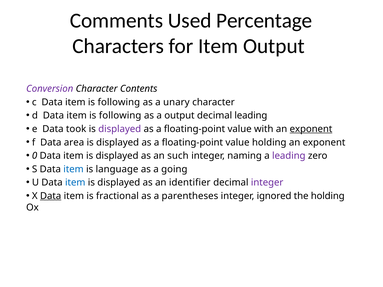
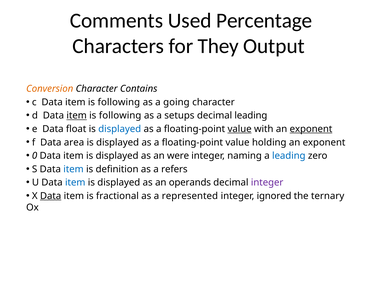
for Item: Item -> They
Conversion colour: purple -> orange
Contents: Contents -> Contains
unary: unary -> going
item at (77, 116) underline: none -> present
a output: output -> setups
took: took -> float
displayed at (120, 129) colour: purple -> blue
value at (240, 129) underline: none -> present
such: such -> were
leading at (289, 156) colour: purple -> blue
language: language -> definition
going: going -> refers
identifier: identifier -> operands
parentheses: parentheses -> represented
the holding: holding -> ternary
